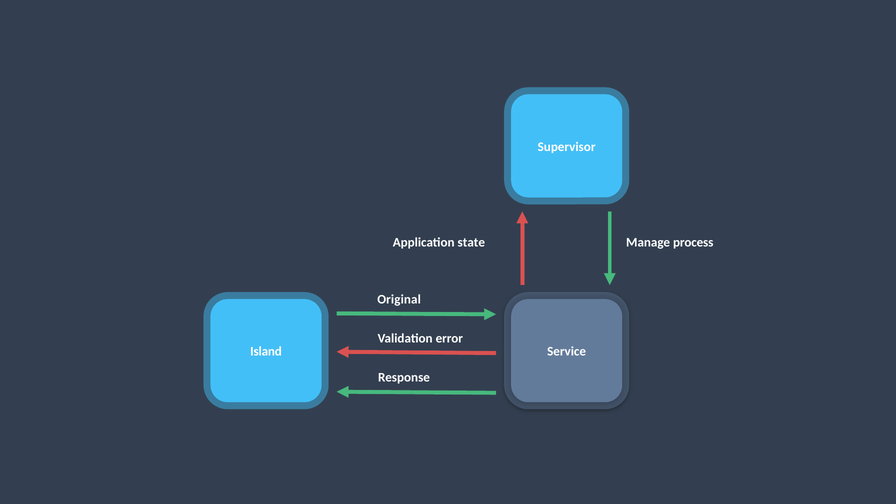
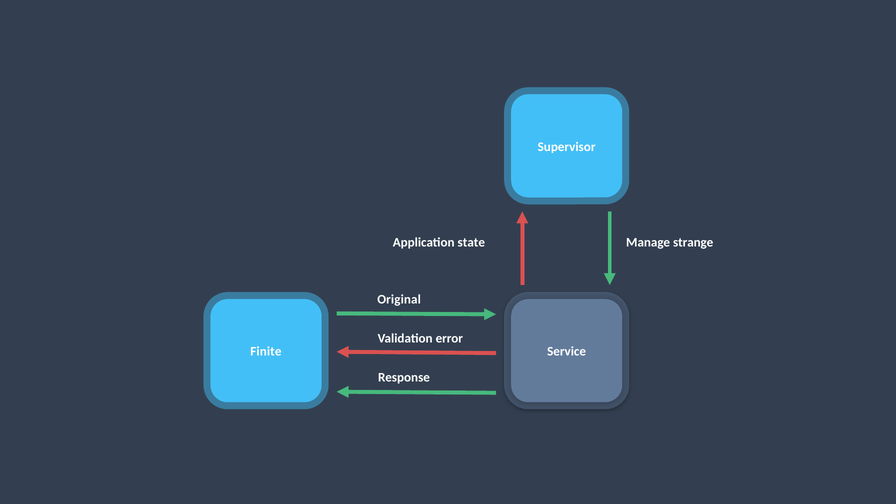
process: process -> strange
Island: Island -> Finite
